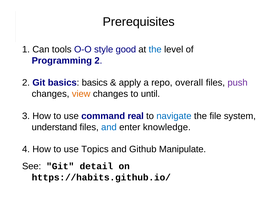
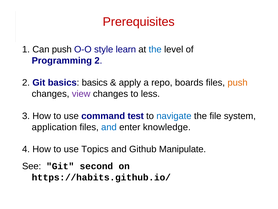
Prerequisites colour: black -> red
Can tools: tools -> push
good: good -> learn
overall: overall -> boards
push at (238, 83) colour: purple -> orange
view colour: orange -> purple
until: until -> less
real: real -> test
understand: understand -> application
detail: detail -> second
